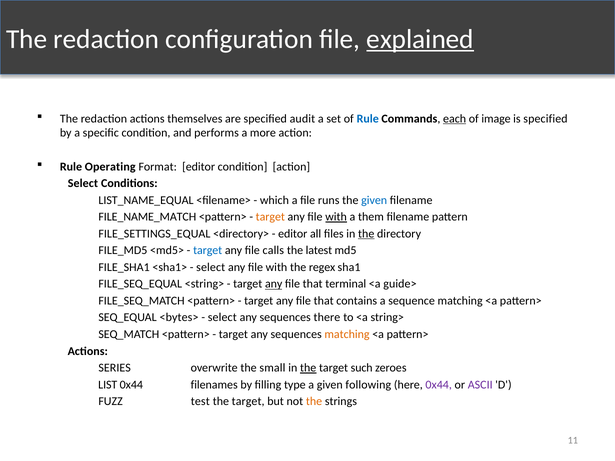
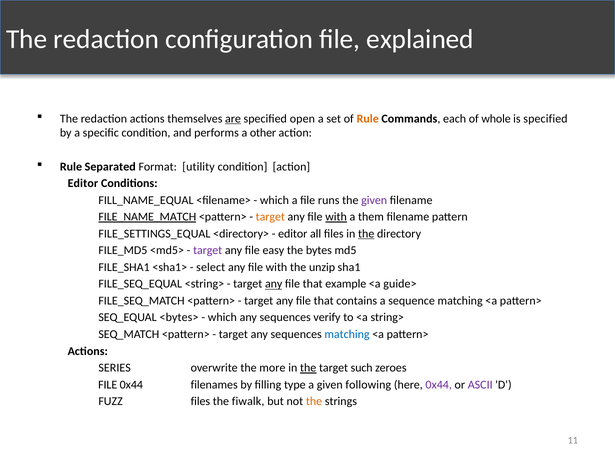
explained underline: present -> none
are underline: none -> present
audit: audit -> open
Rule at (368, 119) colour: blue -> orange
each underline: present -> none
image: image -> whole
more: more -> other
Operating: Operating -> Separated
Format editor: editor -> utility
Select at (83, 183): Select -> Editor
LIST_NAME_EQUAL: LIST_NAME_EQUAL -> FILL_NAME_EQUAL
given at (374, 200) colour: blue -> purple
FILE_NAME_MATCH underline: none -> present
target at (208, 251) colour: blue -> purple
calls: calls -> easy
latest: latest -> bytes
regex: regex -> unzip
terminal: terminal -> example
select at (222, 318): select -> which
there: there -> verify
matching at (347, 334) colour: orange -> blue
small: small -> more
LIST at (108, 385): LIST -> FILE
FUZZ test: test -> files
target at (248, 402): target -> fiwalk
